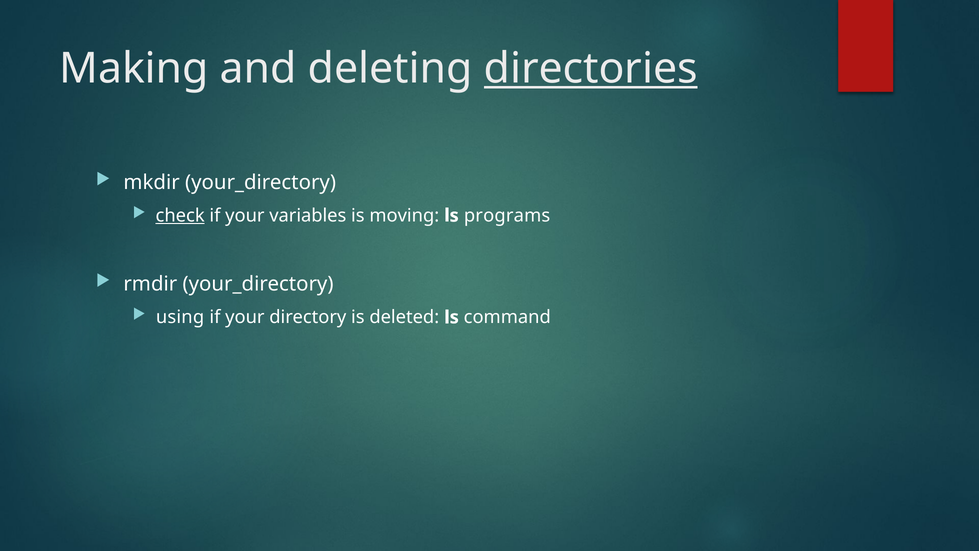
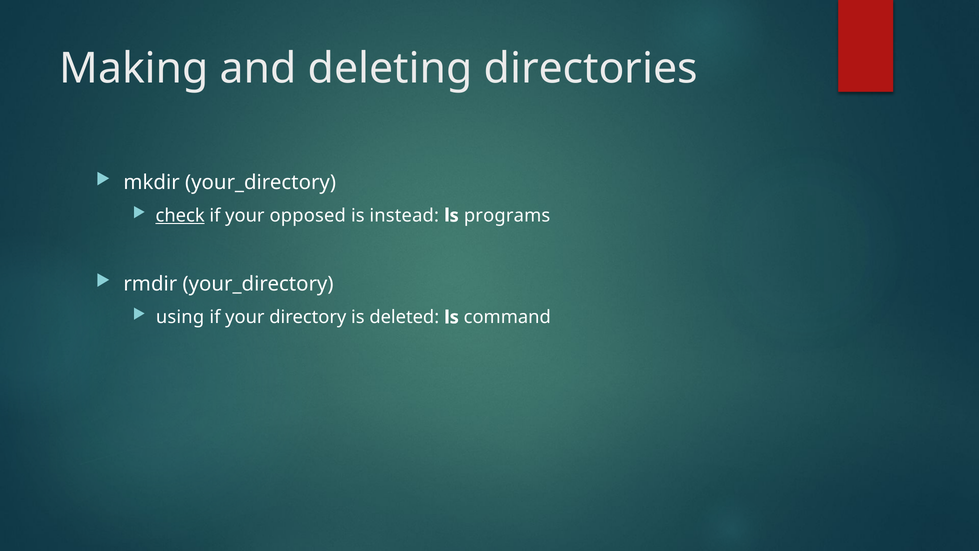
directories underline: present -> none
variables: variables -> opposed
moving: moving -> instead
